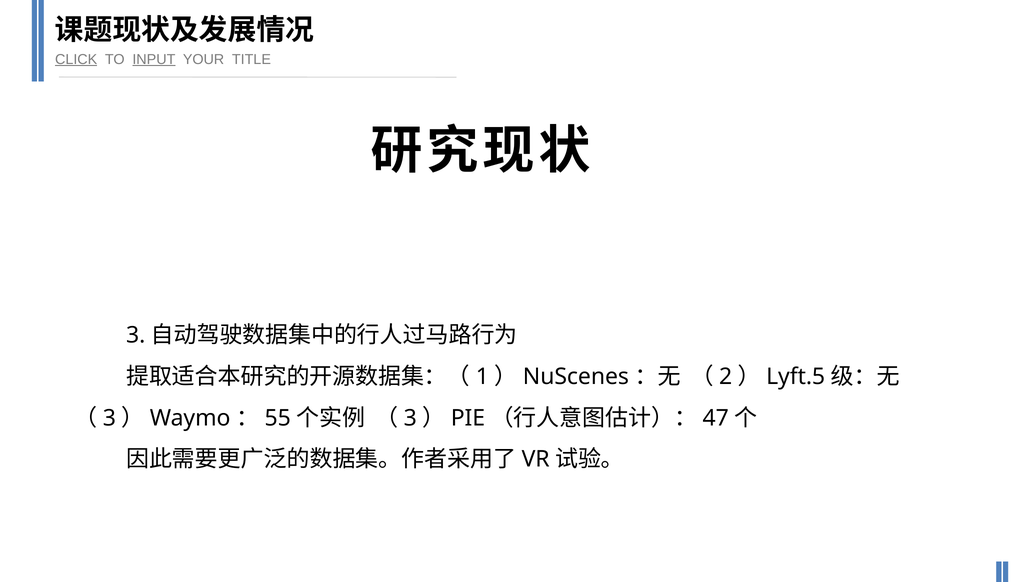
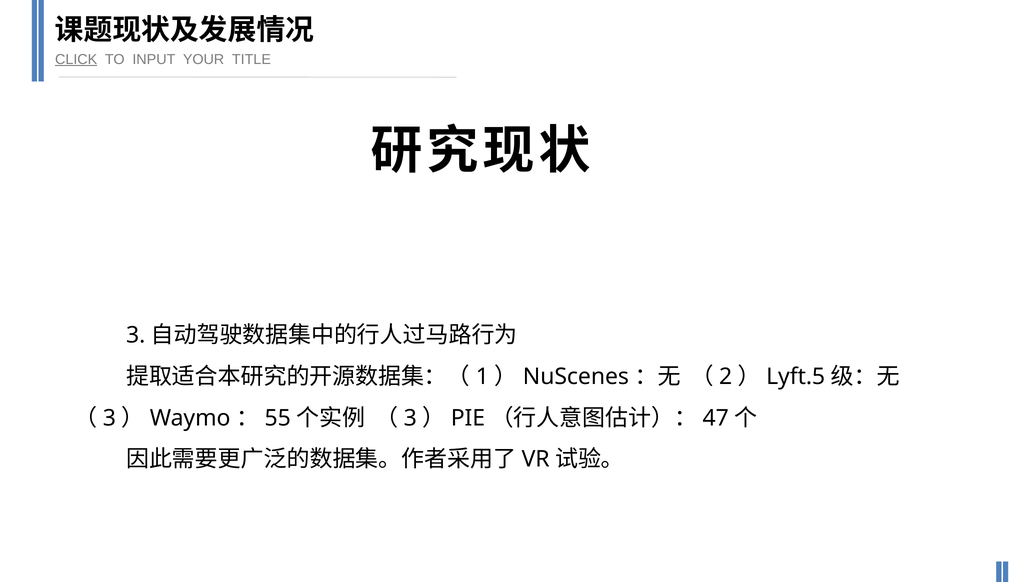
INPUT underline: present -> none
